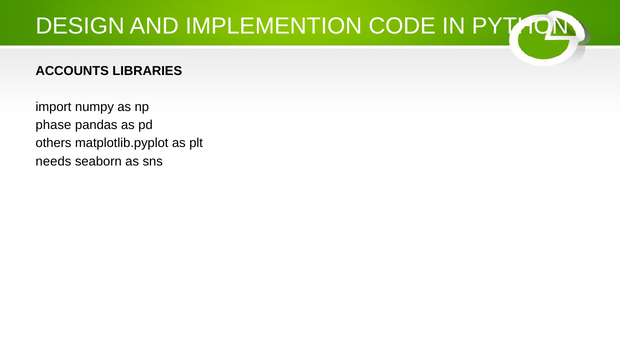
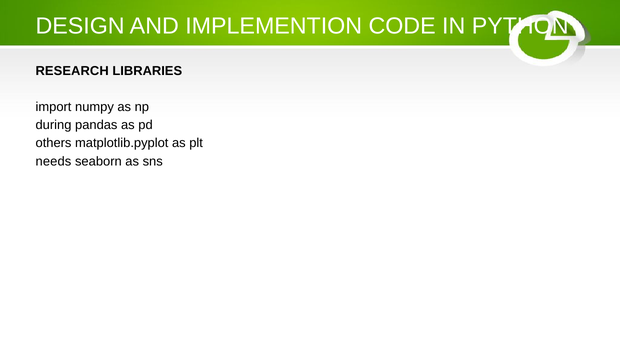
ACCOUNTS: ACCOUNTS -> RESEARCH
phase: phase -> during
